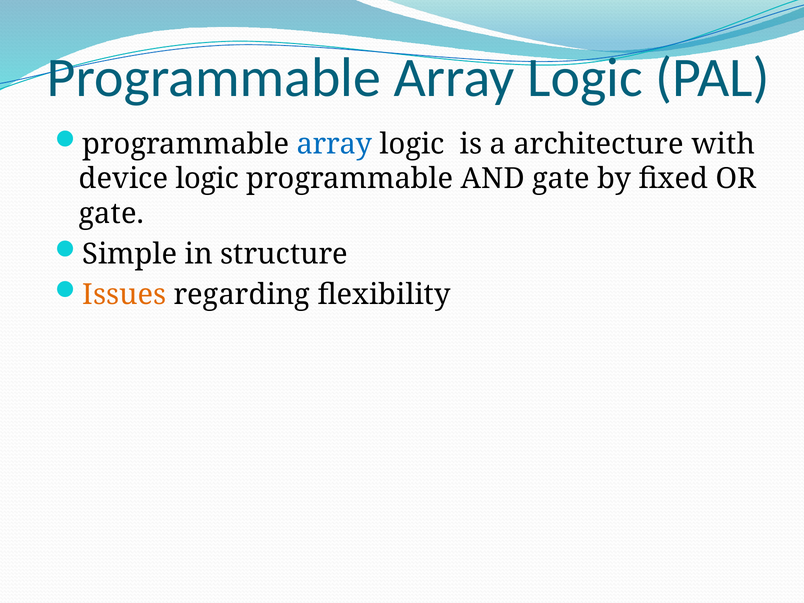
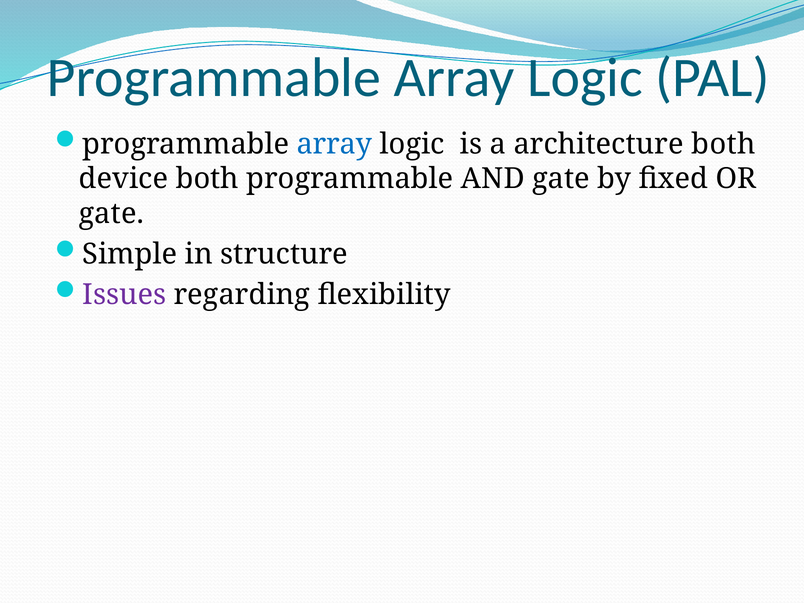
architecture with: with -> both
device logic: logic -> both
Issues colour: orange -> purple
